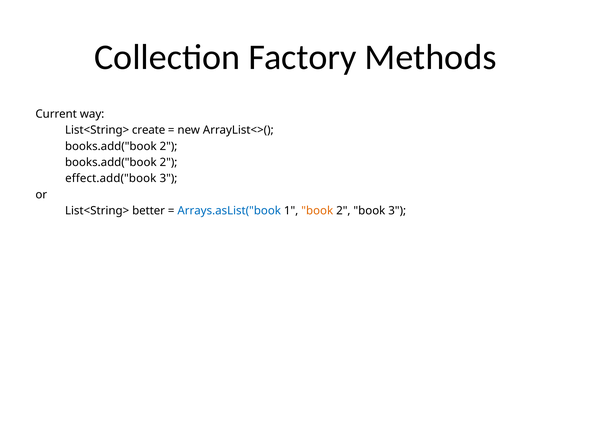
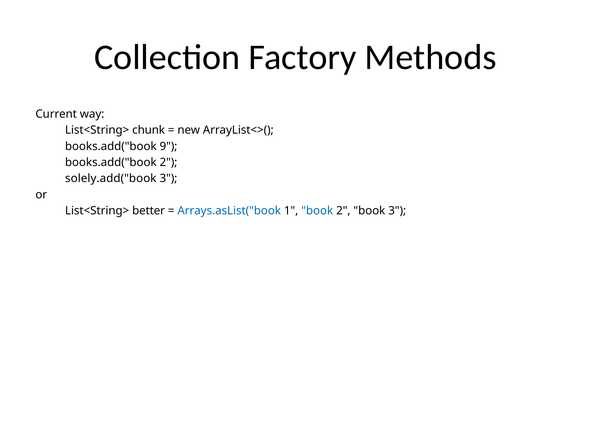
create: create -> chunk
2 at (169, 146): 2 -> 9
effect.add("book: effect.add("book -> solely.add("book
book at (317, 211) colour: orange -> blue
